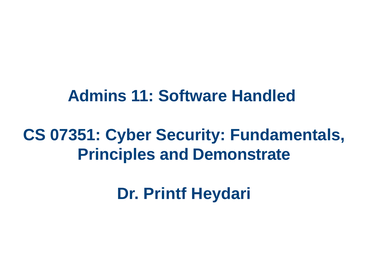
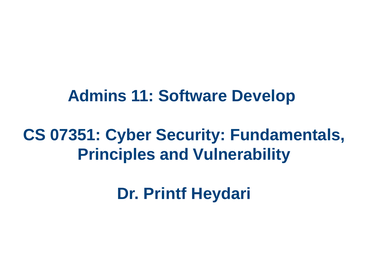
Handled: Handled -> Develop
Demonstrate: Demonstrate -> Vulnerability
